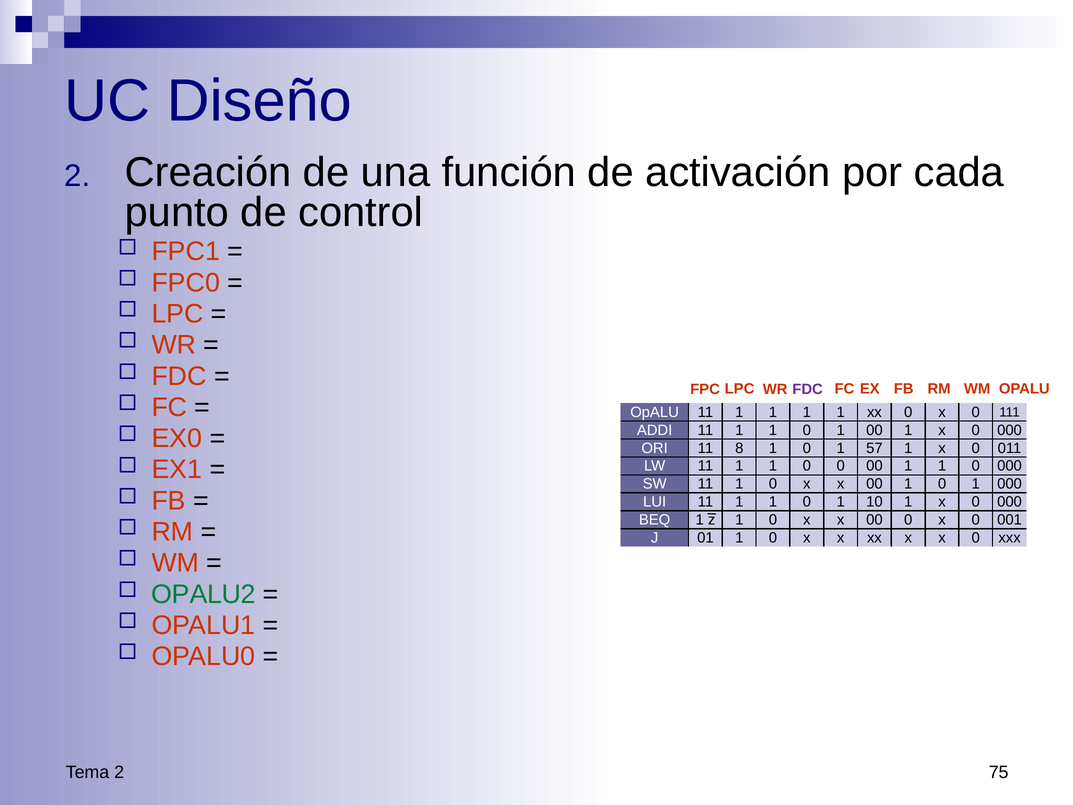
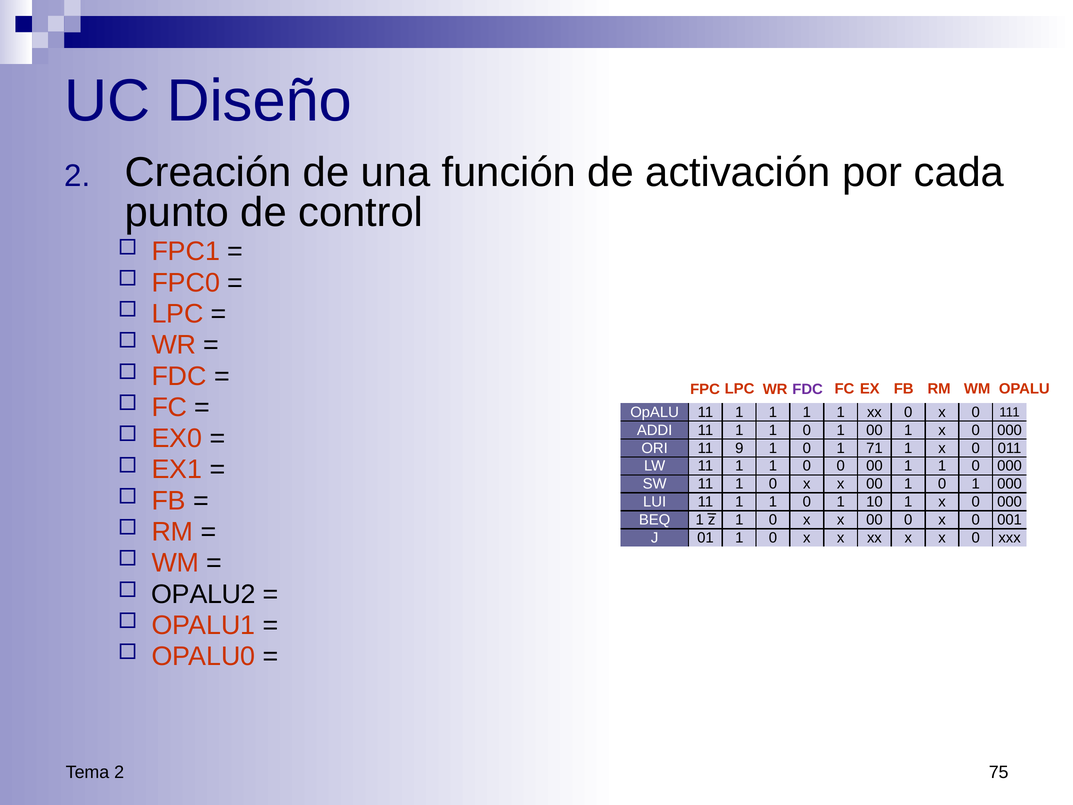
8: 8 -> 9
57: 57 -> 71
OPALU2 colour: green -> black
